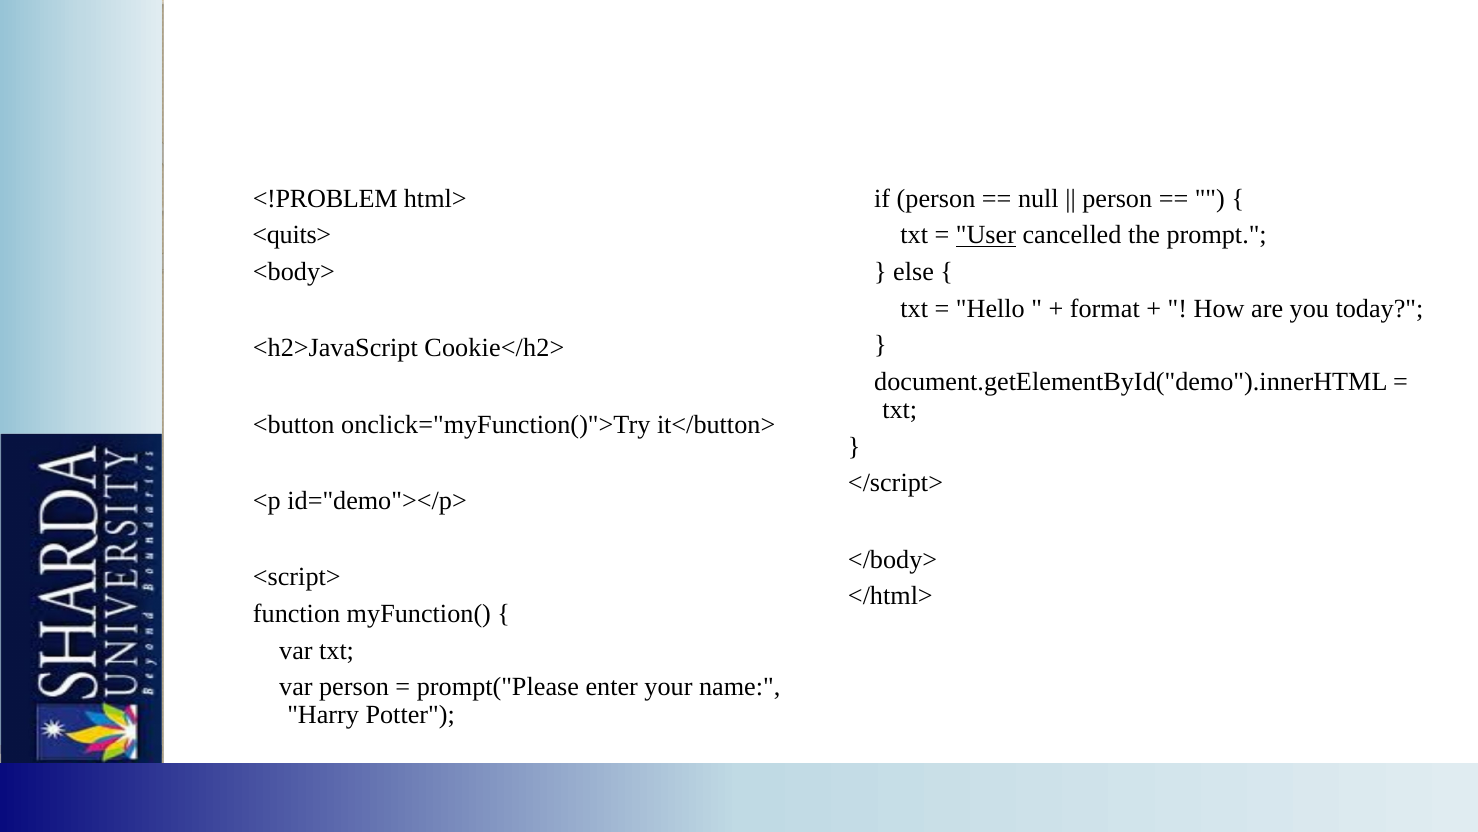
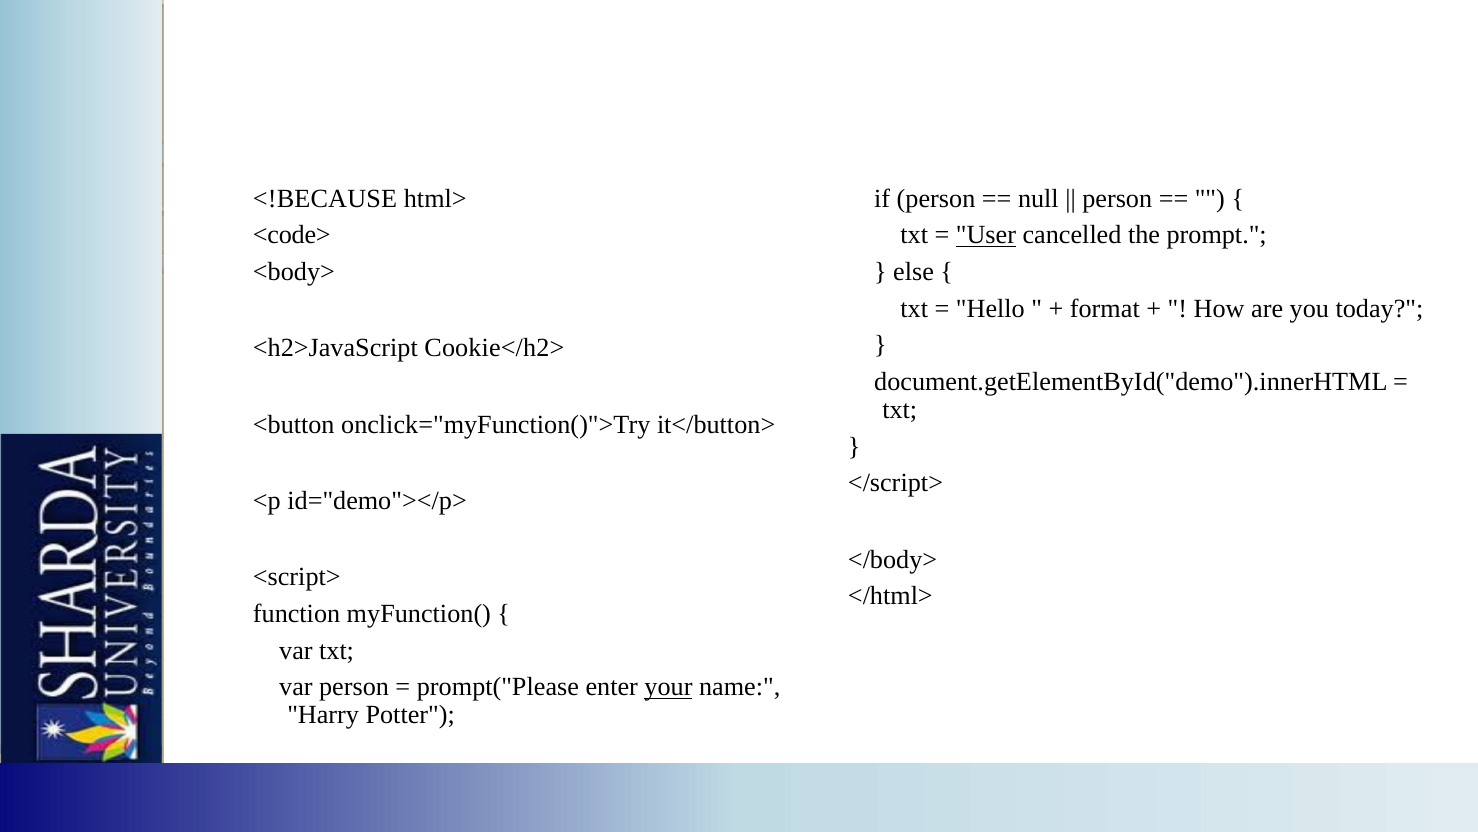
<!PROBLEM: <!PROBLEM -> <!BECAUSE
<quits>: <quits> -> <code>
your underline: none -> present
